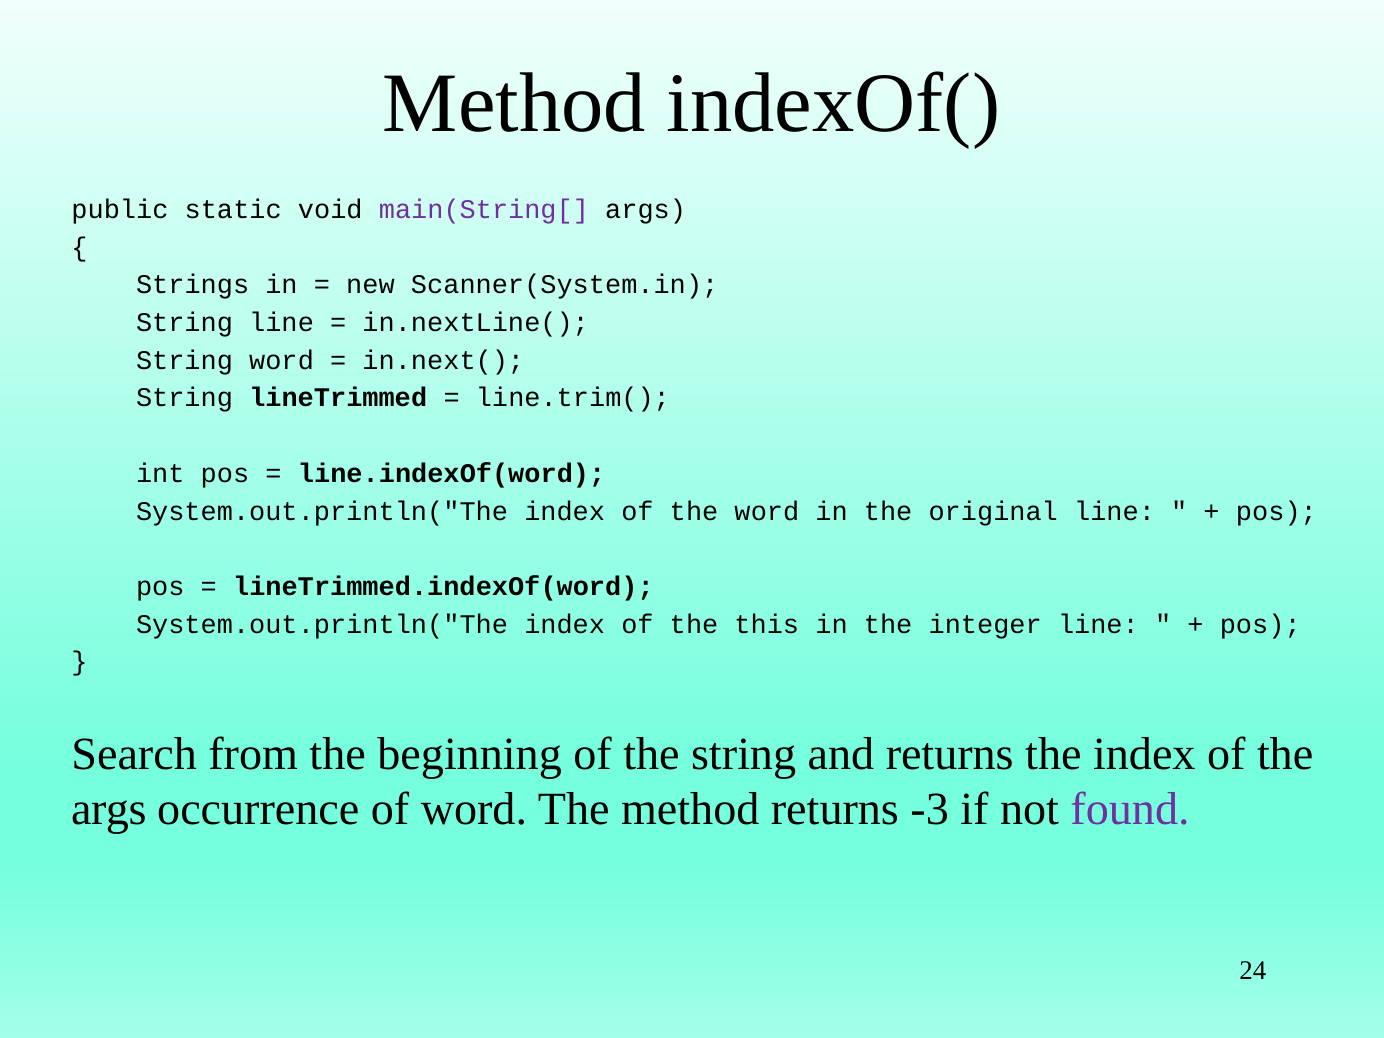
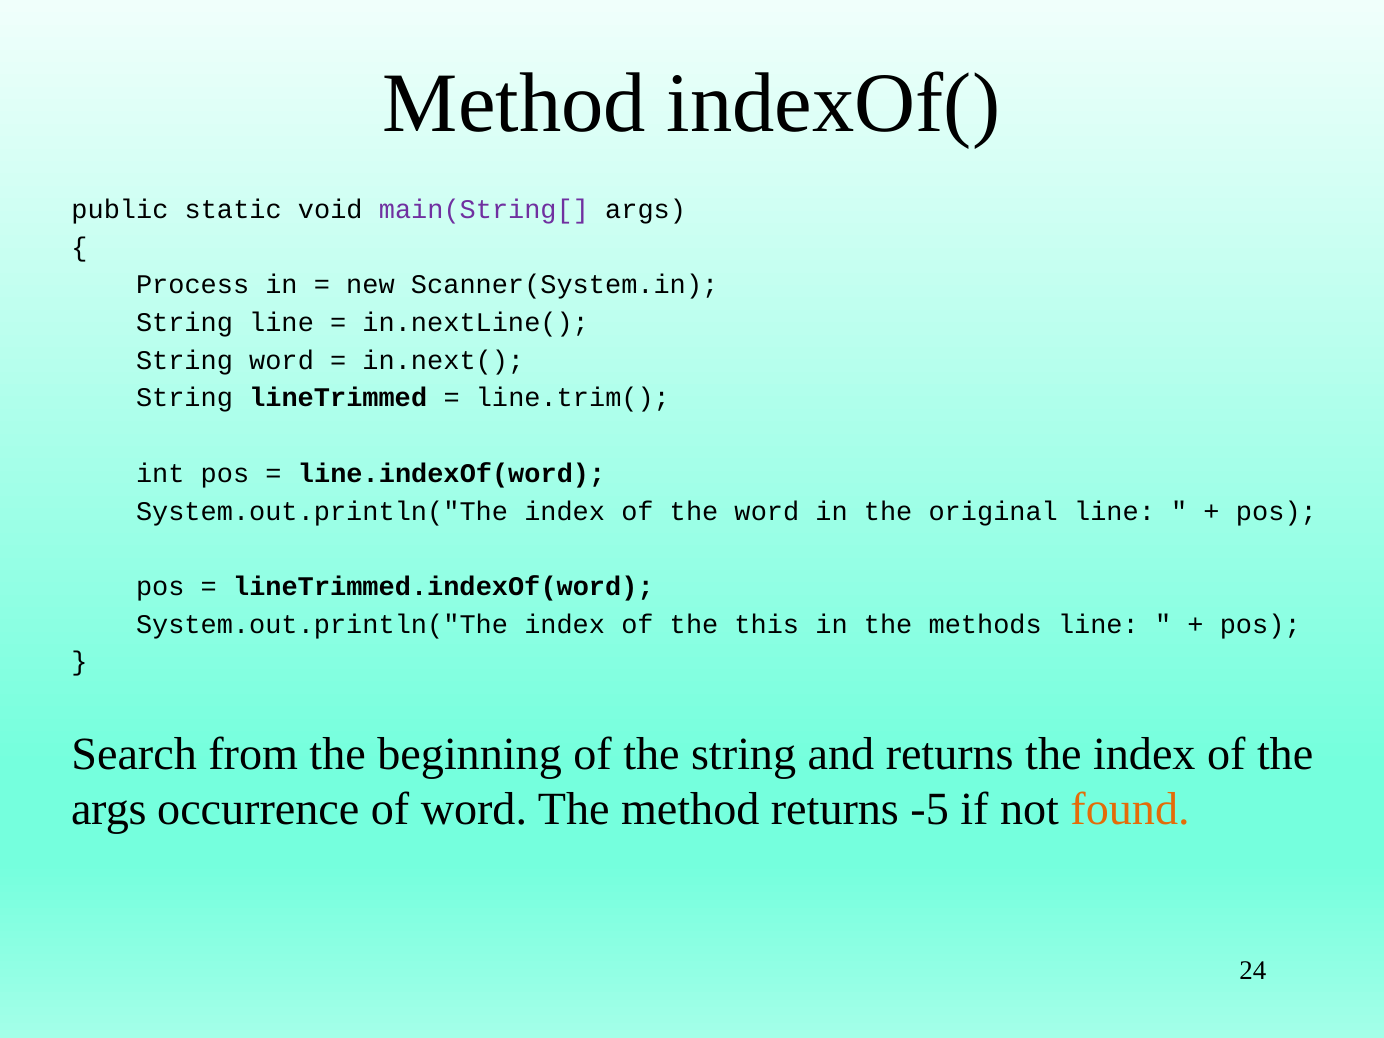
Strings: Strings -> Process
integer: integer -> methods
-3: -3 -> -5
found colour: purple -> orange
